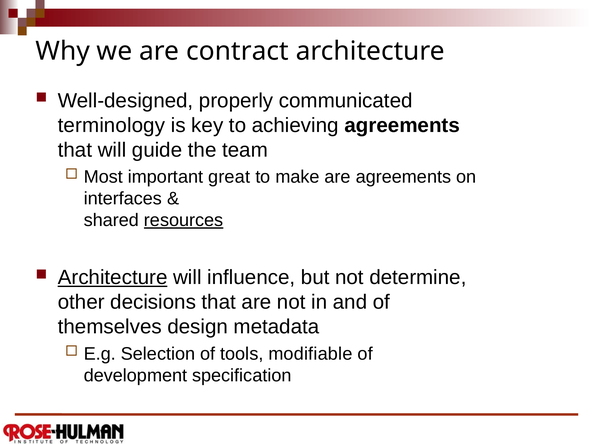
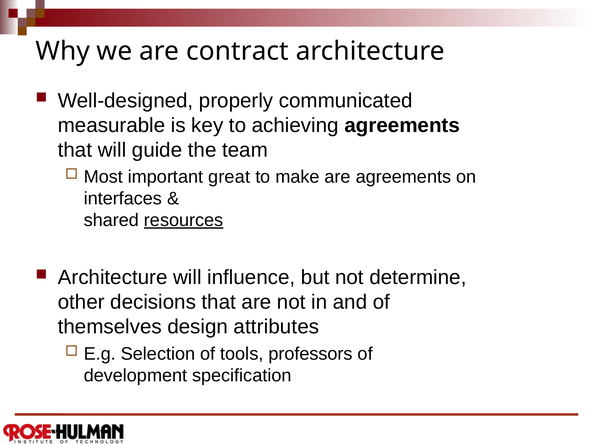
terminology: terminology -> measurable
Architecture at (113, 278) underline: present -> none
metadata: metadata -> attributes
modifiable: modifiable -> professors
